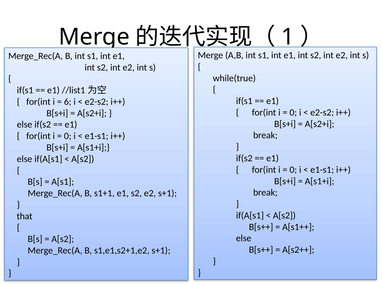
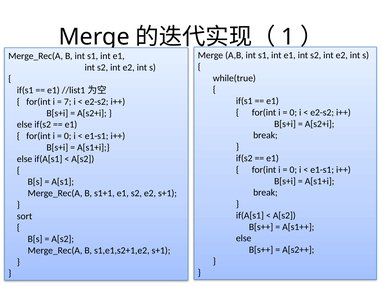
6: 6 -> 7
that: that -> sort
